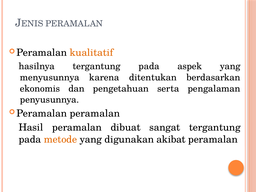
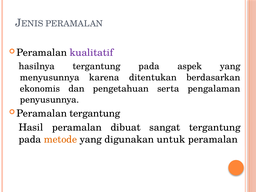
kualitatif colour: orange -> purple
peramalan at (95, 113): peramalan -> tergantung
akibat: akibat -> untuk
